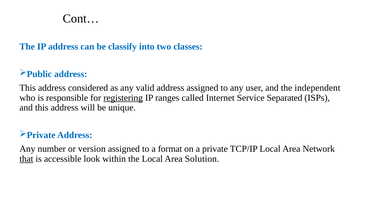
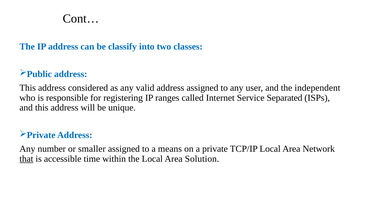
registering underline: present -> none
version: version -> smaller
format: format -> means
look: look -> time
